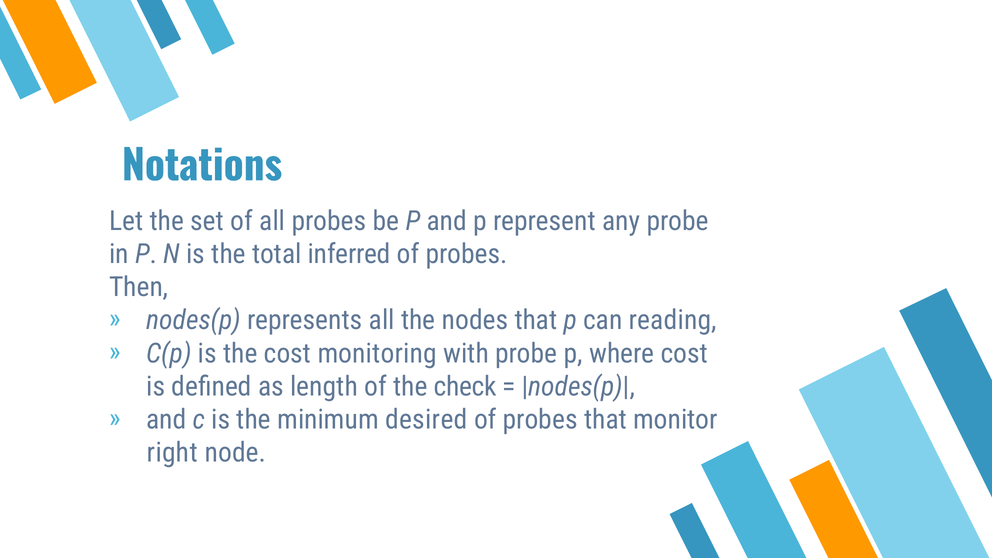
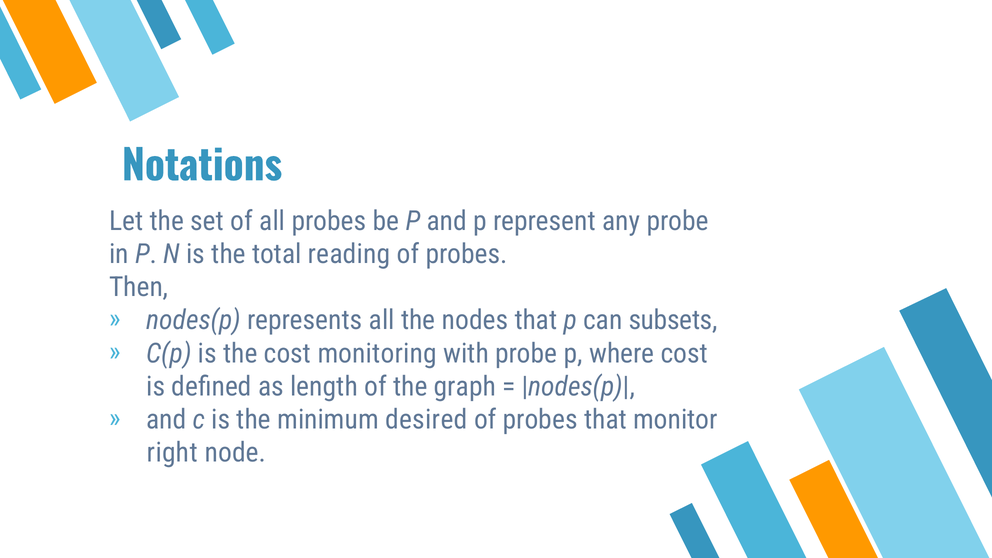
inferred: inferred -> reading
reading: reading -> subsets
check: check -> graph
